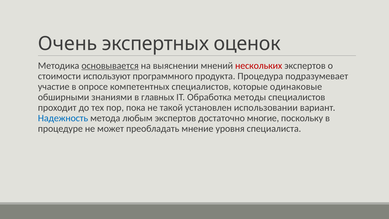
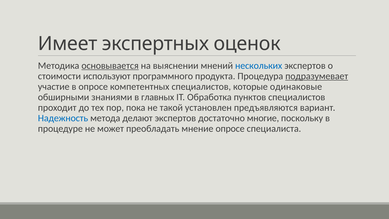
Очень: Очень -> Имеет
нескольких colour: red -> blue
подразумевает underline: none -> present
методы: методы -> пунктов
использовании: использовании -> предъявляются
любым: любым -> делают
мнение уровня: уровня -> опросе
